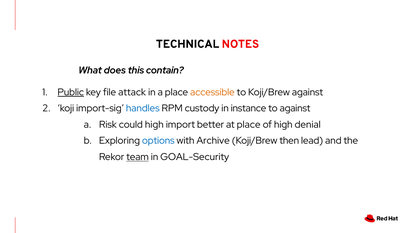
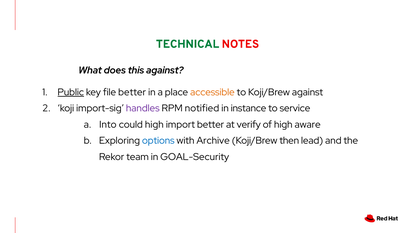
TECHNICAL colour: black -> green
this contain: contain -> against
file attack: attack -> better
handles colour: blue -> purple
custody: custody -> notified
to against: against -> service
Risk: Risk -> Into
at place: place -> verify
denial: denial -> aware
team underline: present -> none
